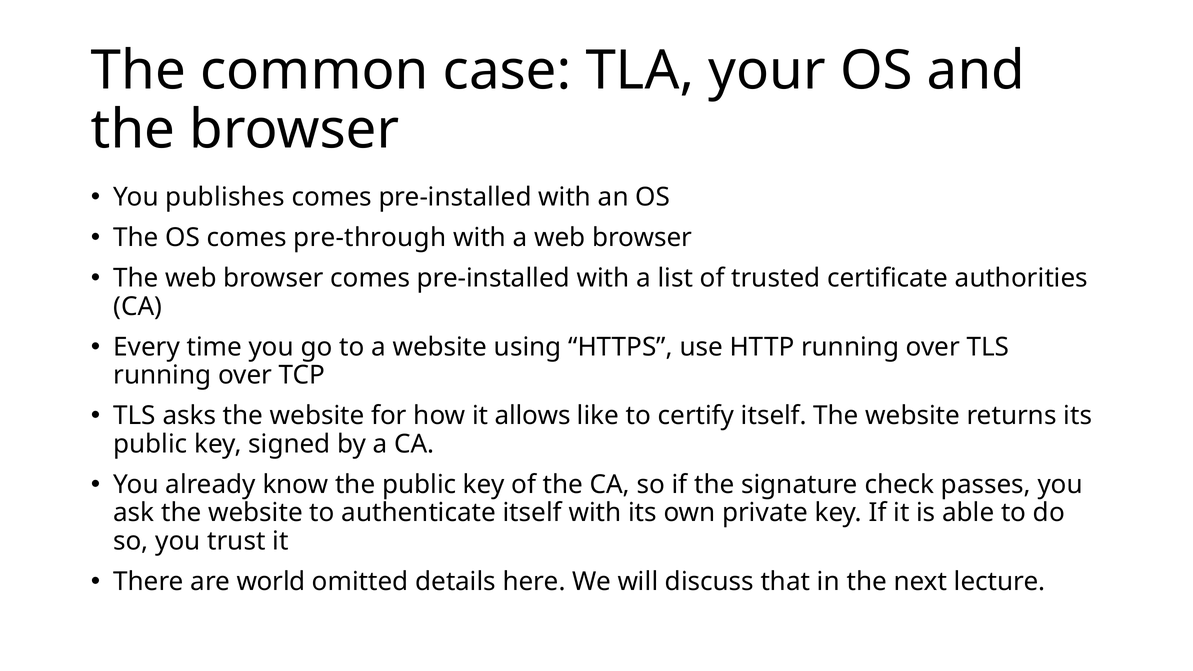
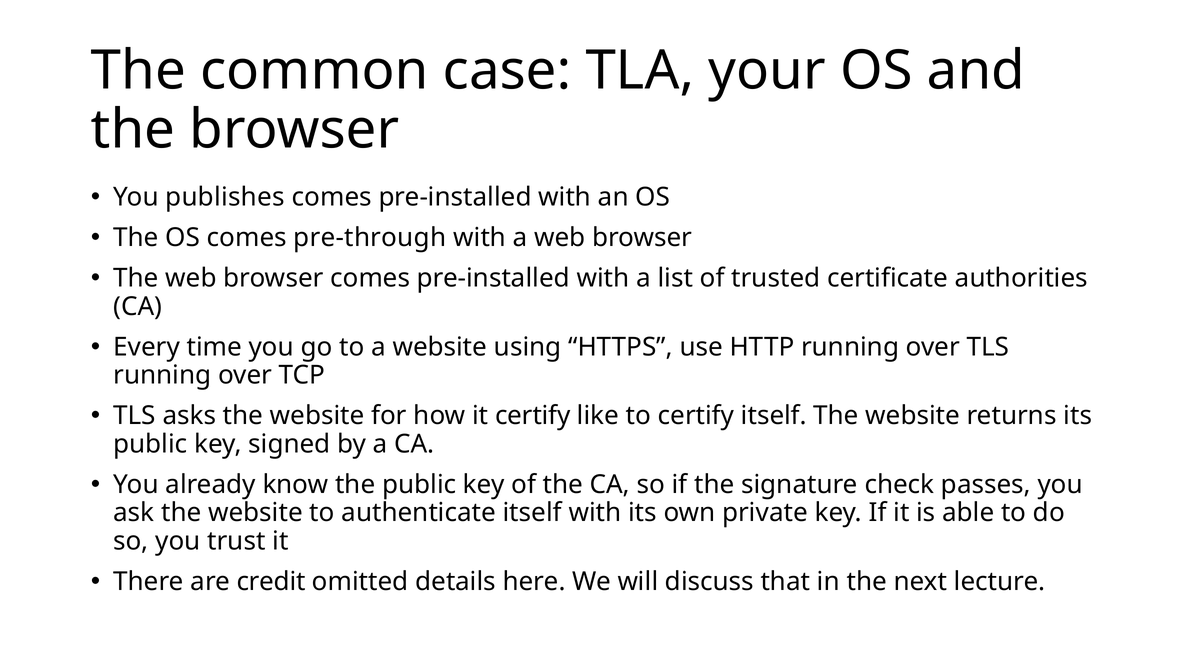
it allows: allows -> certify
world: world -> credit
